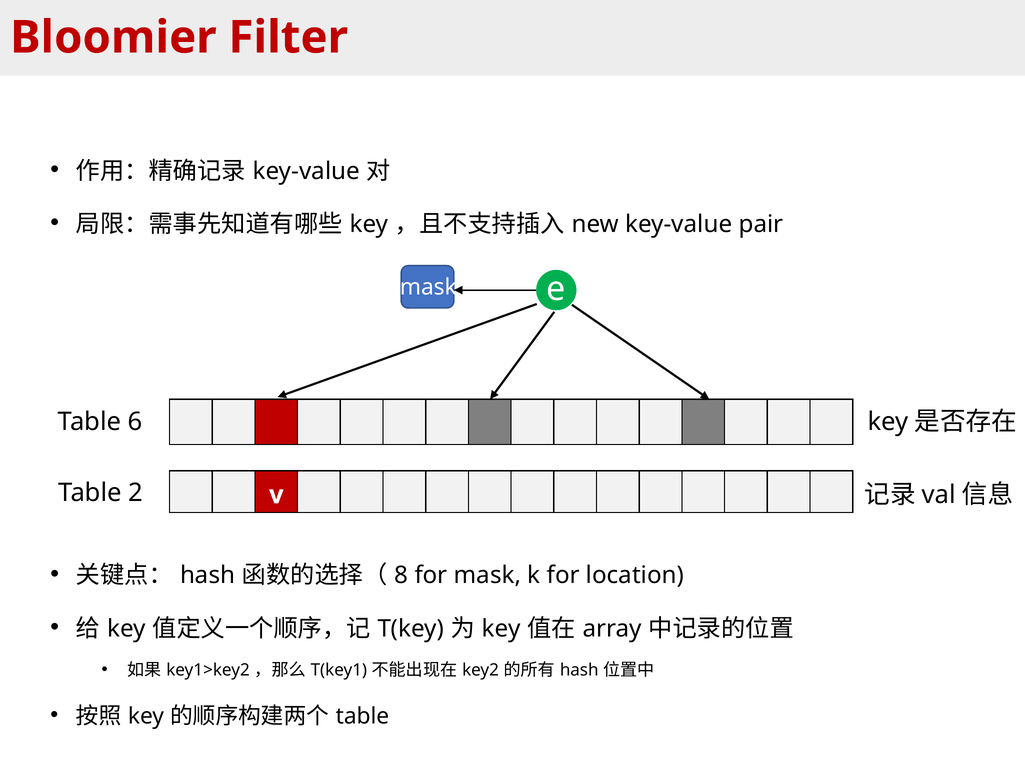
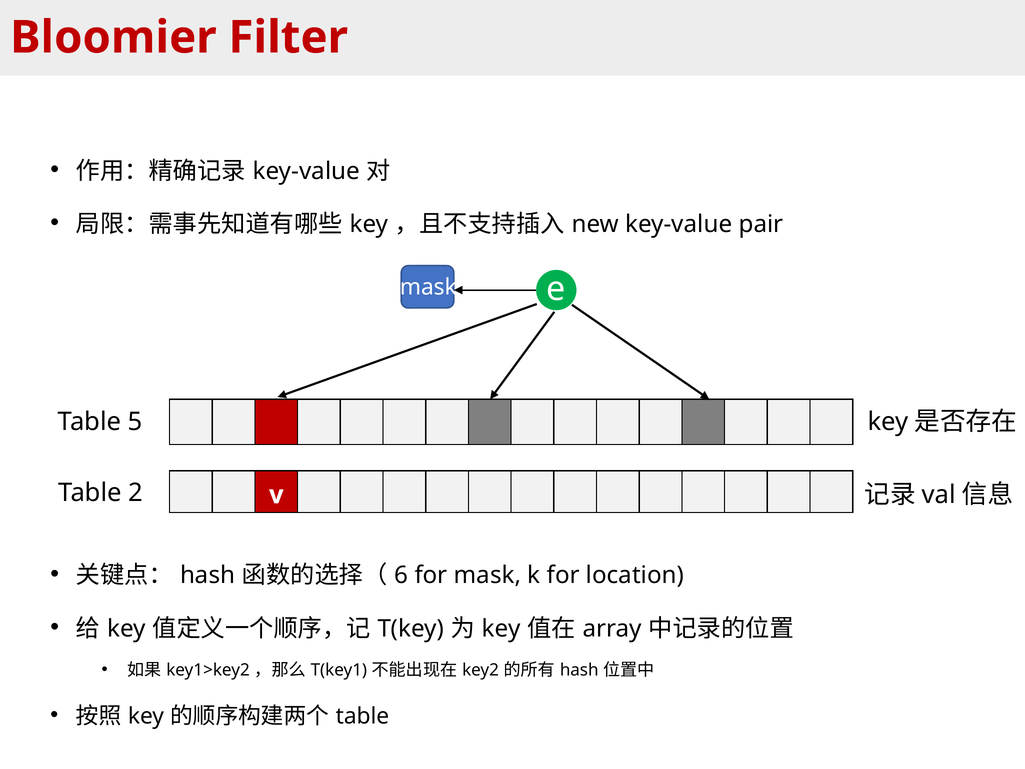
6: 6 -> 5
8: 8 -> 6
